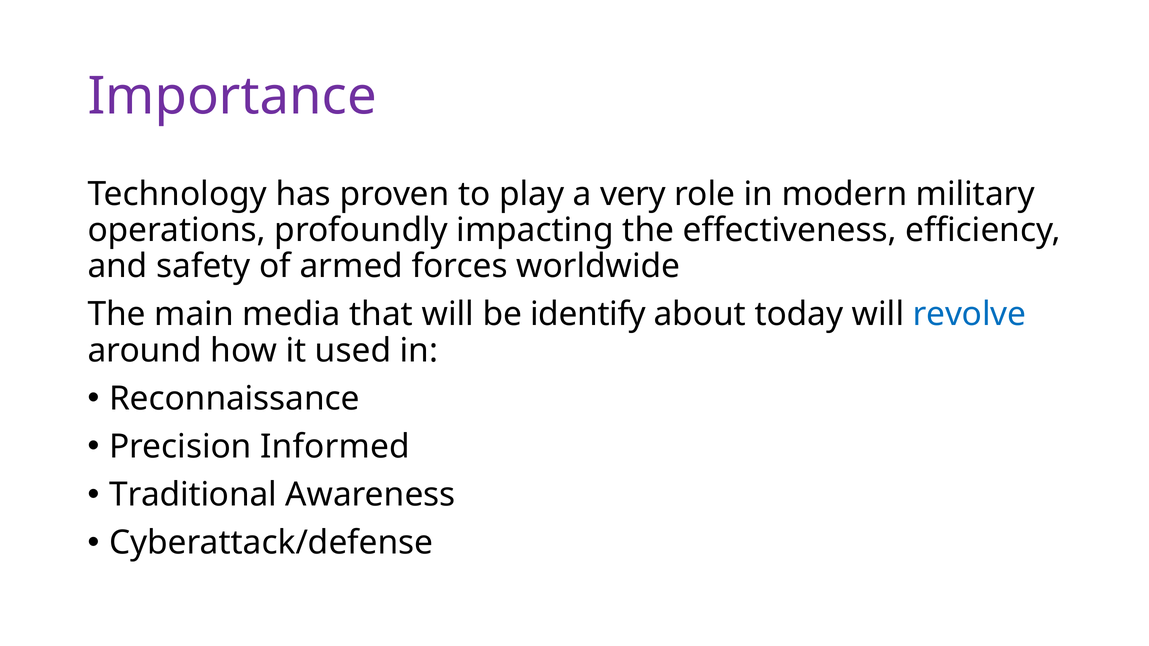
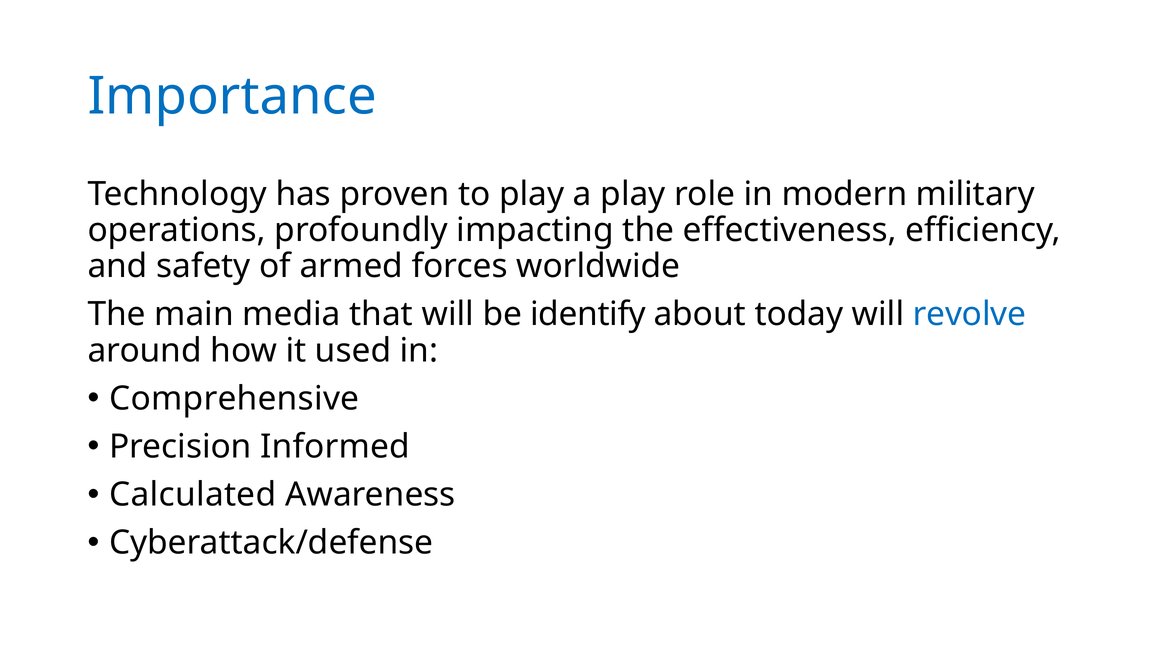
Importance colour: purple -> blue
a very: very -> play
Reconnaissance: Reconnaissance -> Comprehensive
Traditional: Traditional -> Calculated
